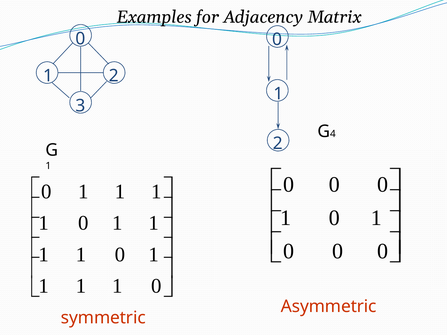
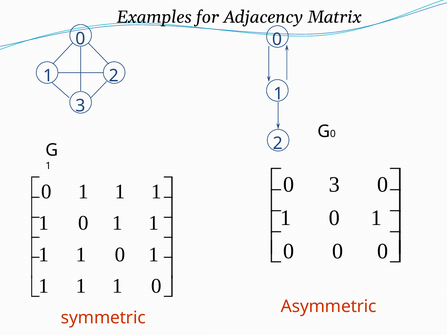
4 at (333, 134): 4 -> 0
0 at (334, 185): 0 -> 3
